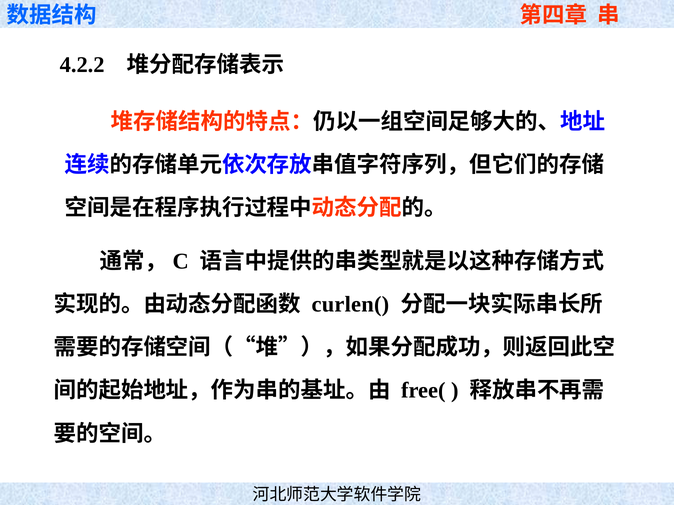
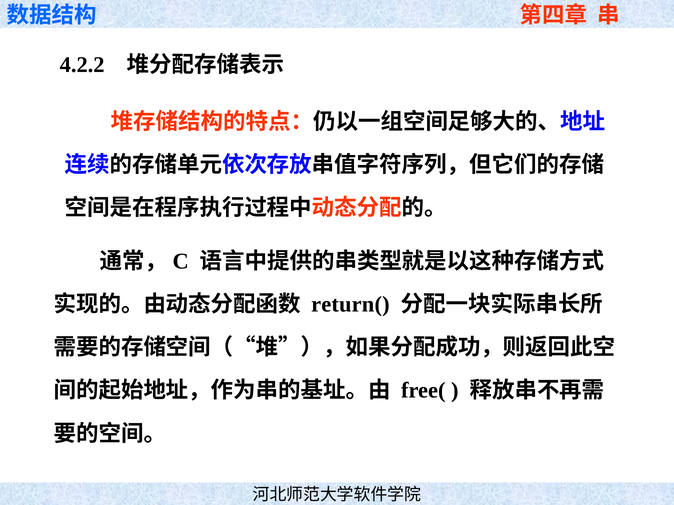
curlen(: curlen( -> return(
